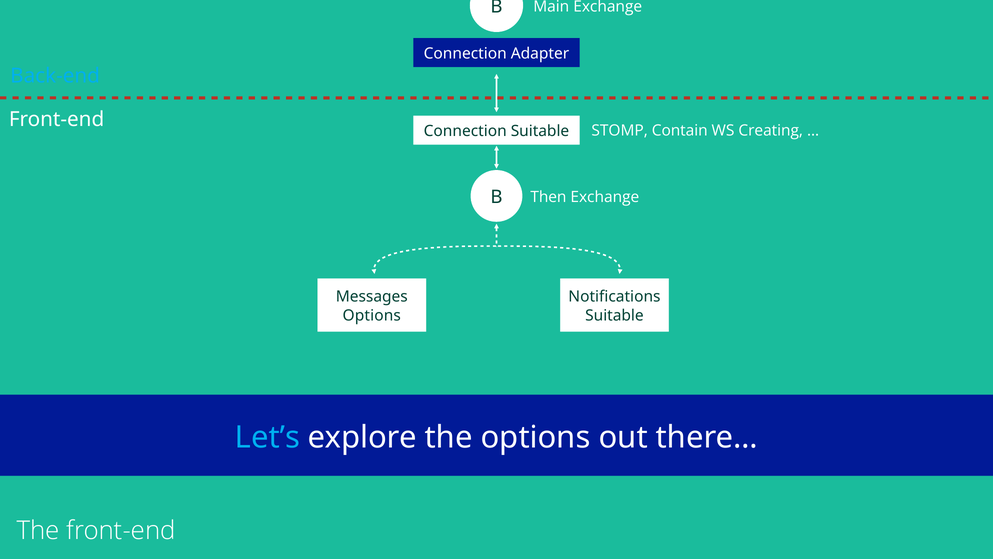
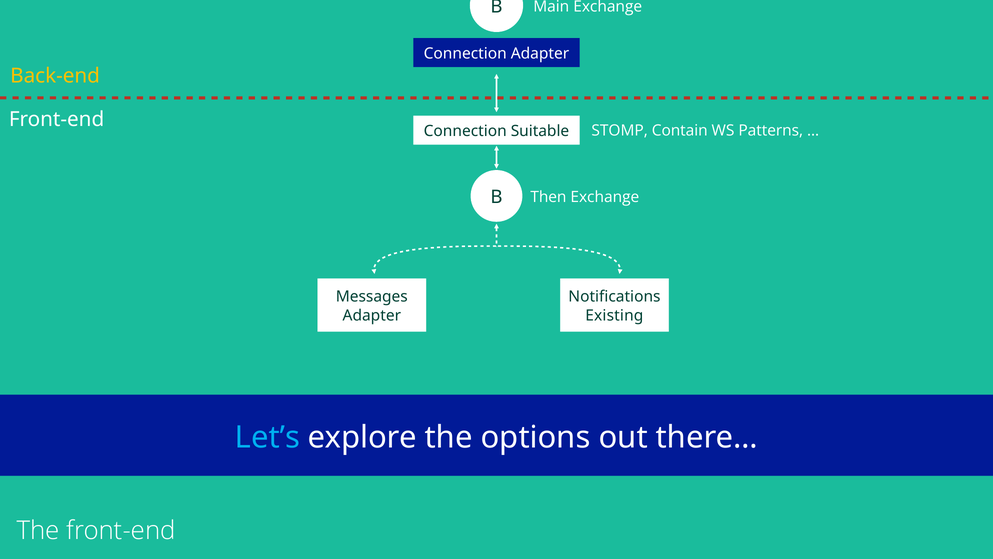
Back-end colour: light blue -> yellow
Creating: Creating -> Patterns
Options at (372, 315): Options -> Adapter
Suitable at (614, 315): Suitable -> Existing
